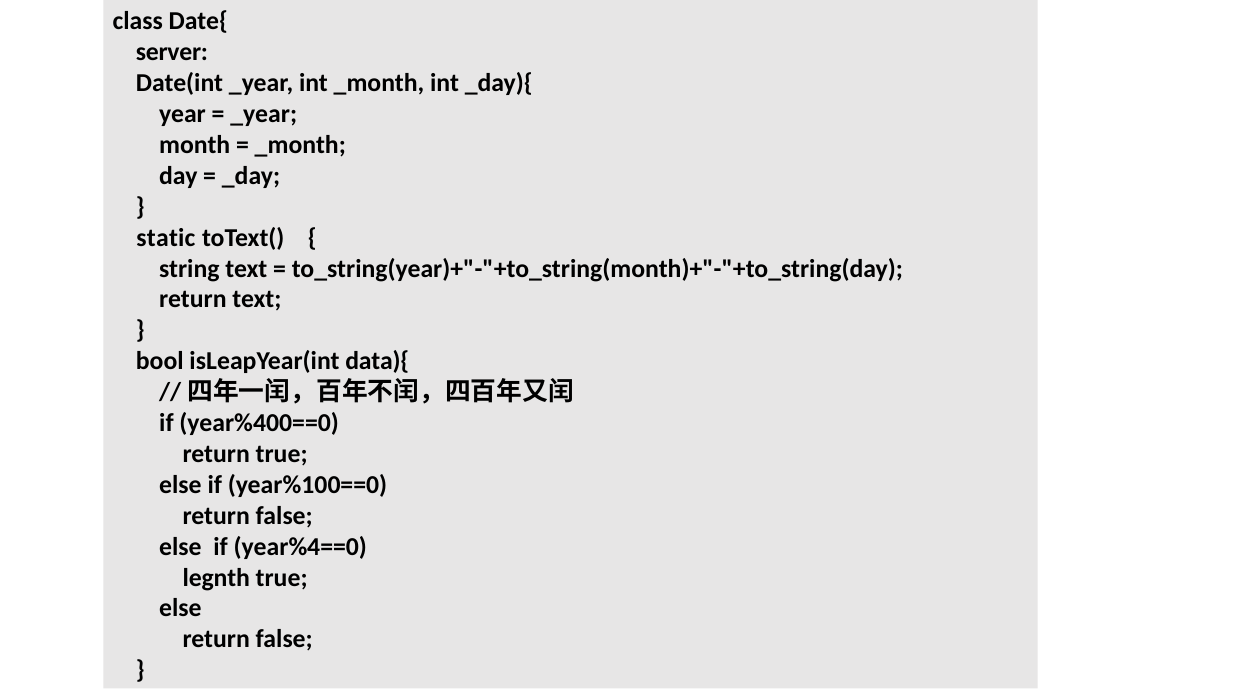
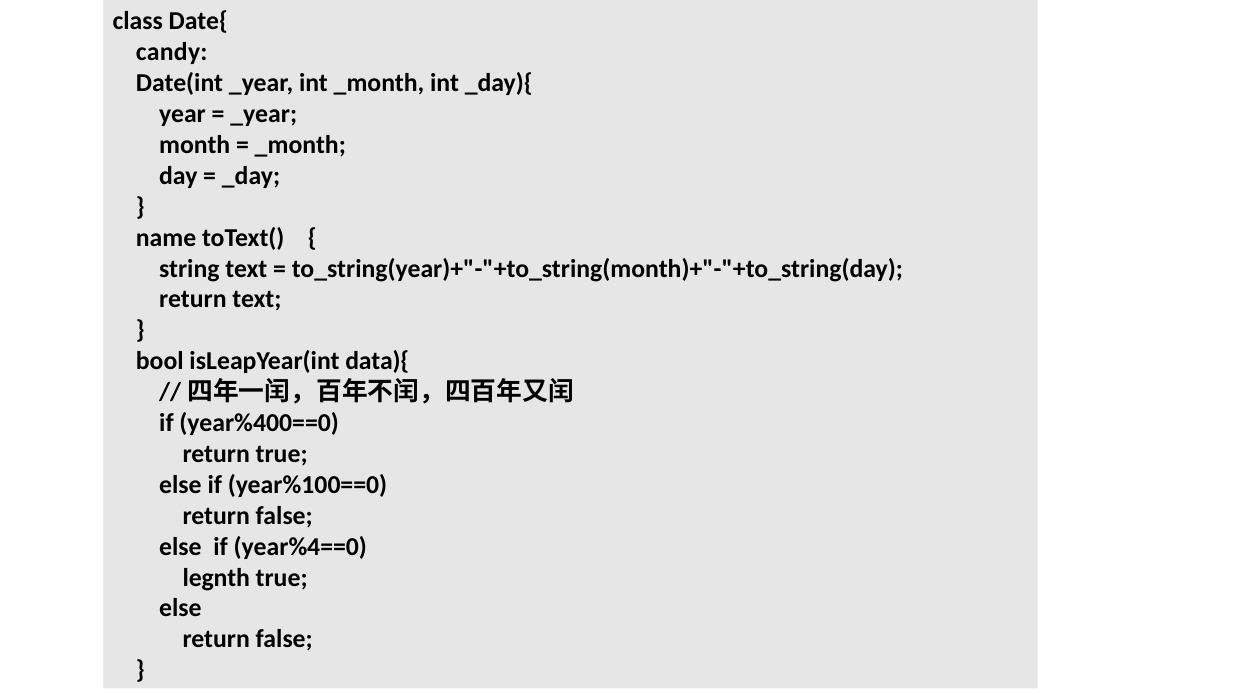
server: server -> candy
static: static -> name
